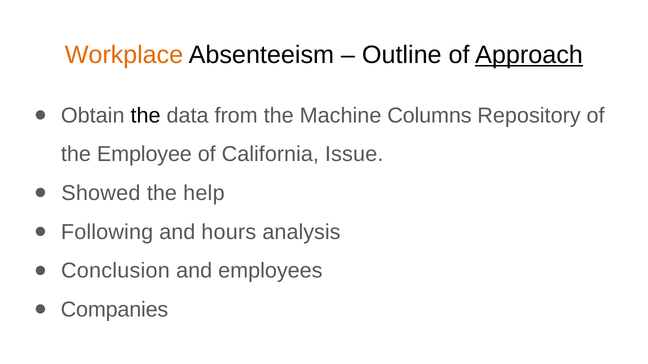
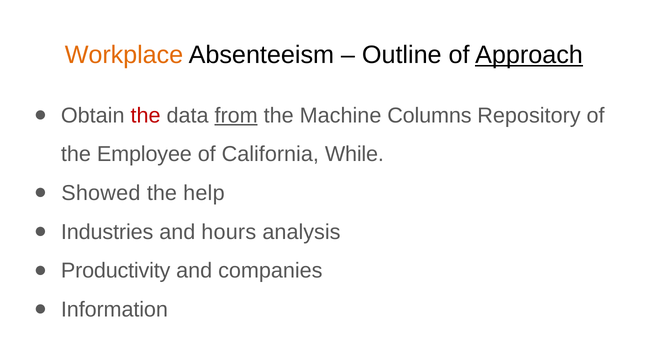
the at (146, 116) colour: black -> red
from underline: none -> present
Issue: Issue -> While
Following: Following -> Industries
Conclusion: Conclusion -> Productivity
employees: employees -> companies
Companies: Companies -> Information
